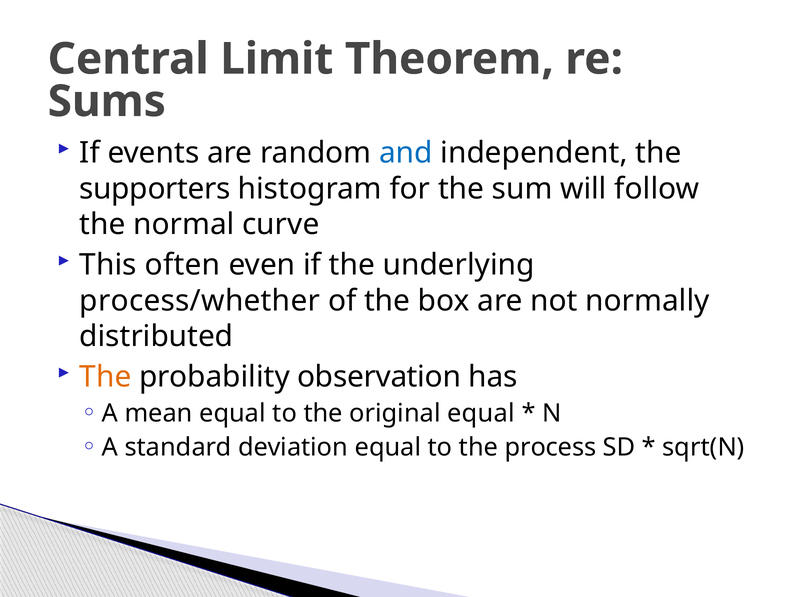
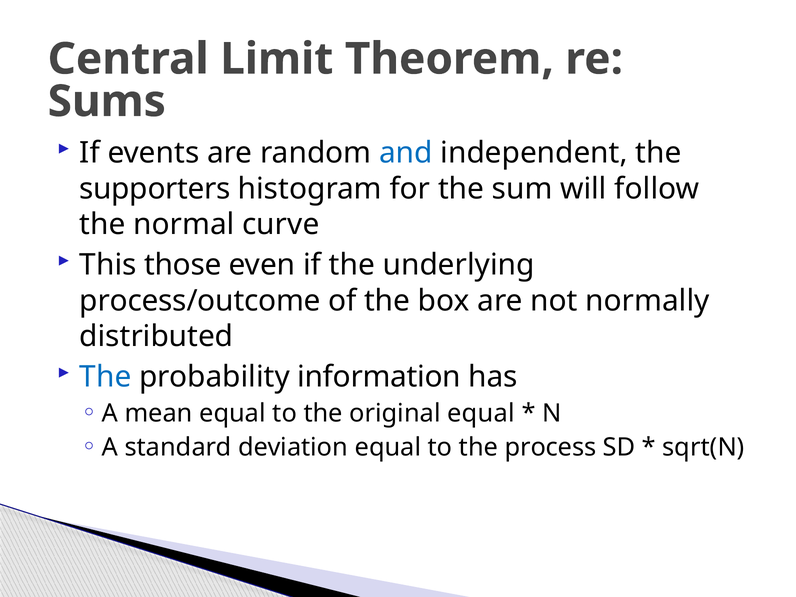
often: often -> those
process/whether: process/whether -> process/outcome
The at (105, 377) colour: orange -> blue
observation: observation -> information
